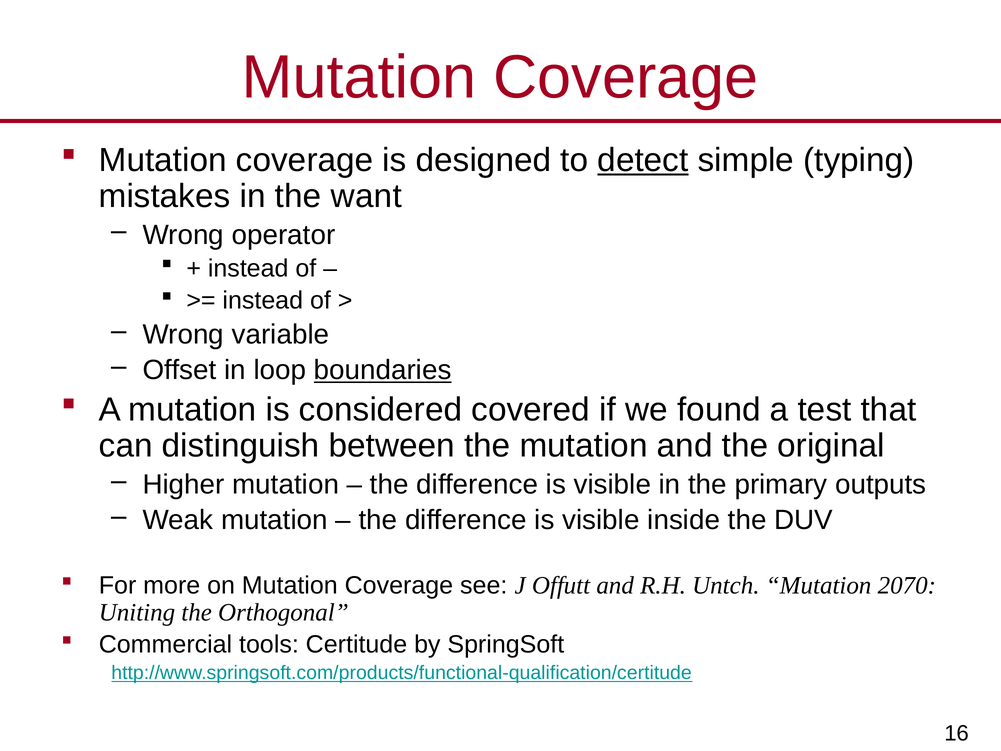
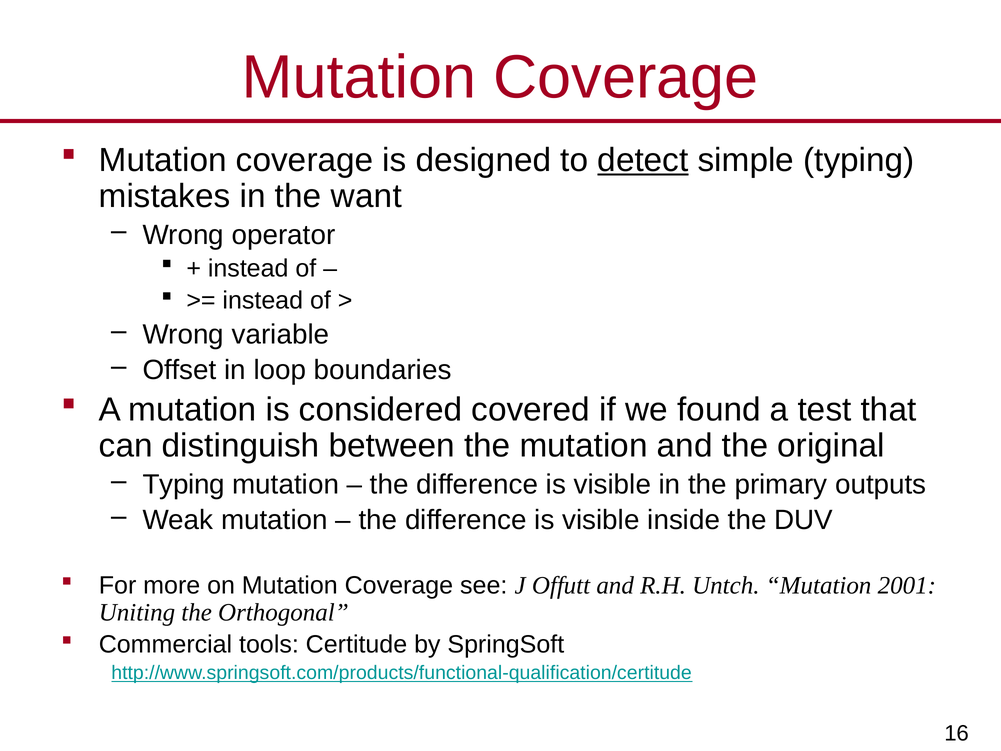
boundaries underline: present -> none
Higher at (184, 484): Higher -> Typing
2070: 2070 -> 2001
